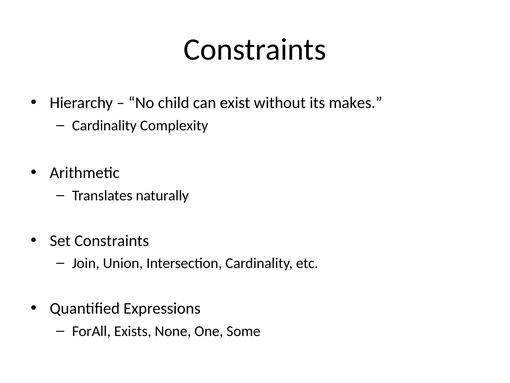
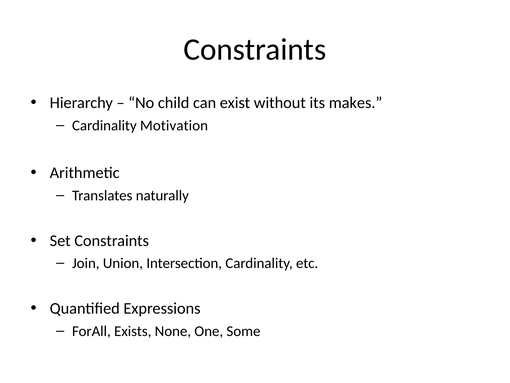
Complexity: Complexity -> Motivation
